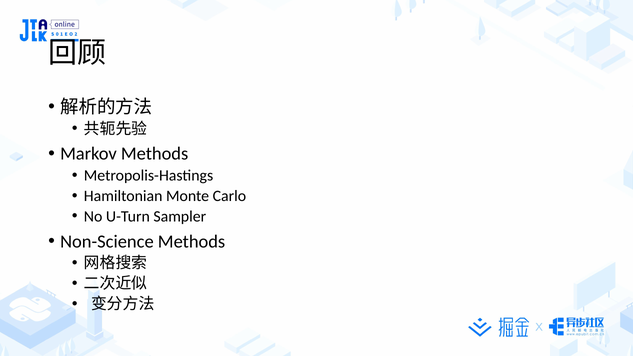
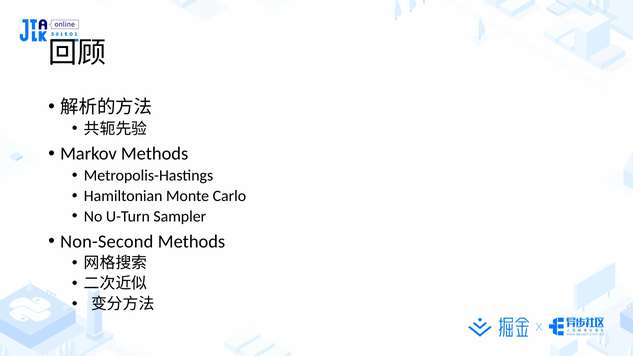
Non-Science: Non-Science -> Non-Second
